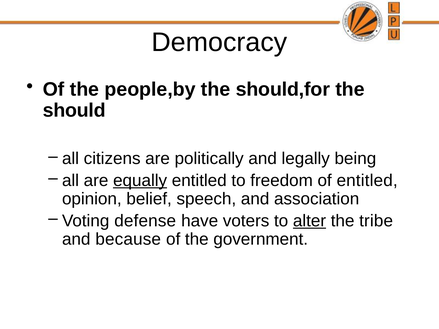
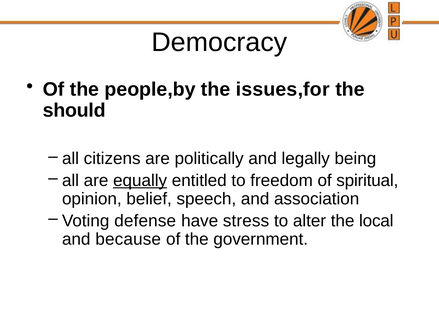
should,for: should,for -> issues,for
of entitled: entitled -> spiritual
voters: voters -> stress
alter underline: present -> none
tribe: tribe -> local
